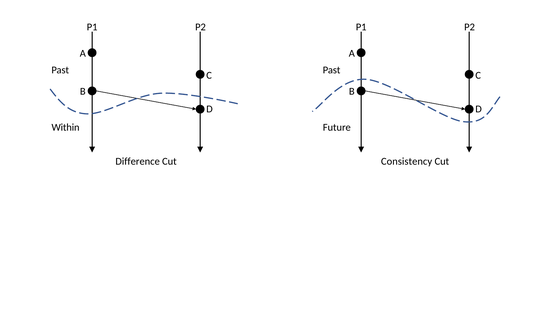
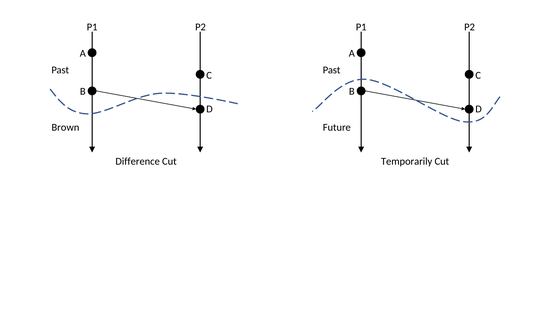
Within: Within -> Brown
Consistency: Consistency -> Temporarily
